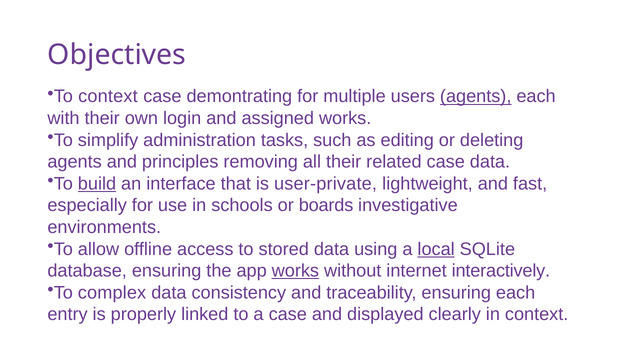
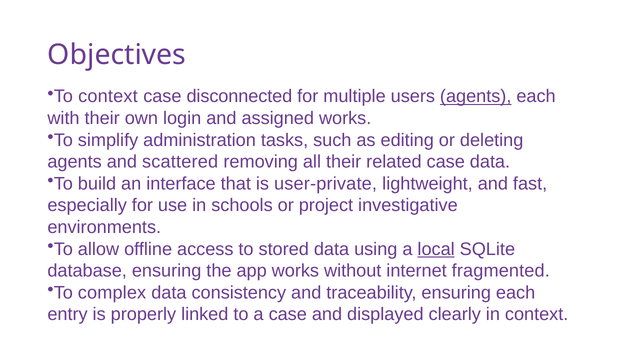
demontrating: demontrating -> disconnected
principles: principles -> scattered
build underline: present -> none
boards: boards -> project
works at (295, 271) underline: present -> none
interactively: interactively -> fragmented
